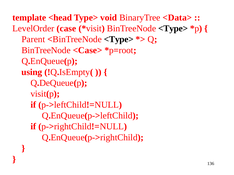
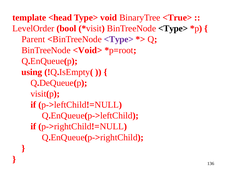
<Data>: <Data> -> <True>
case: case -> bool
<Type> at (119, 39) colour: black -> purple
<Case>: <Case> -> <Void>
